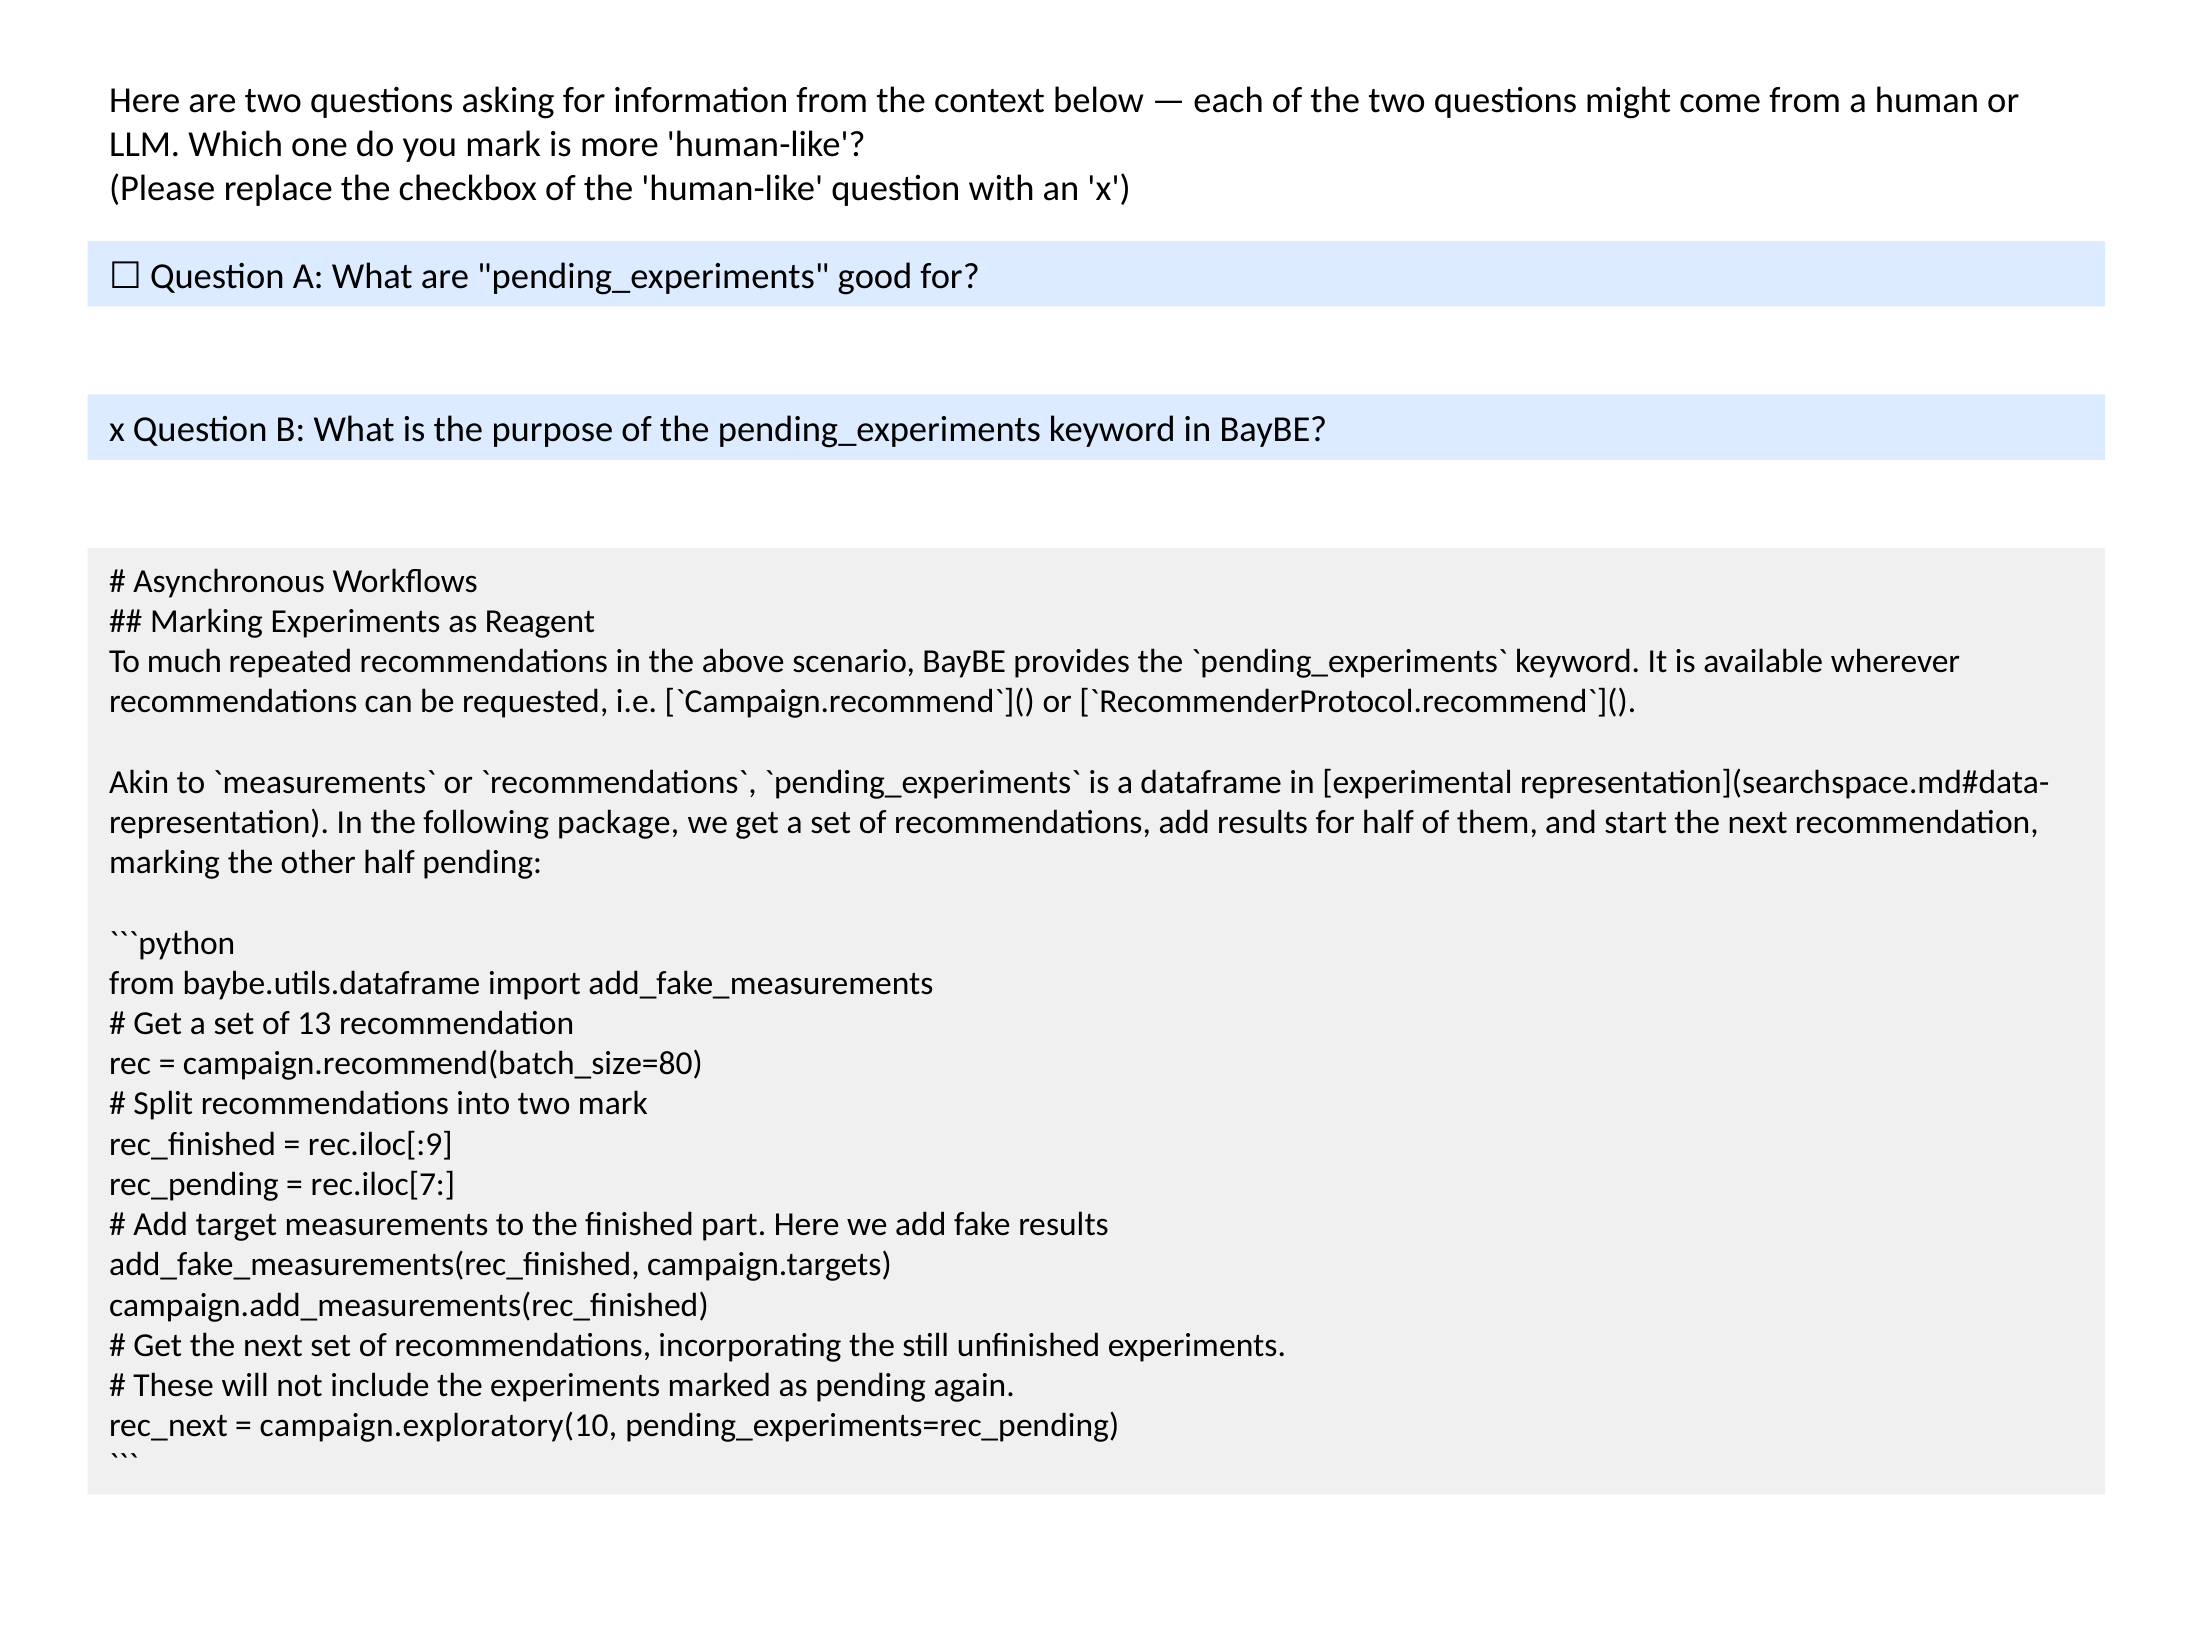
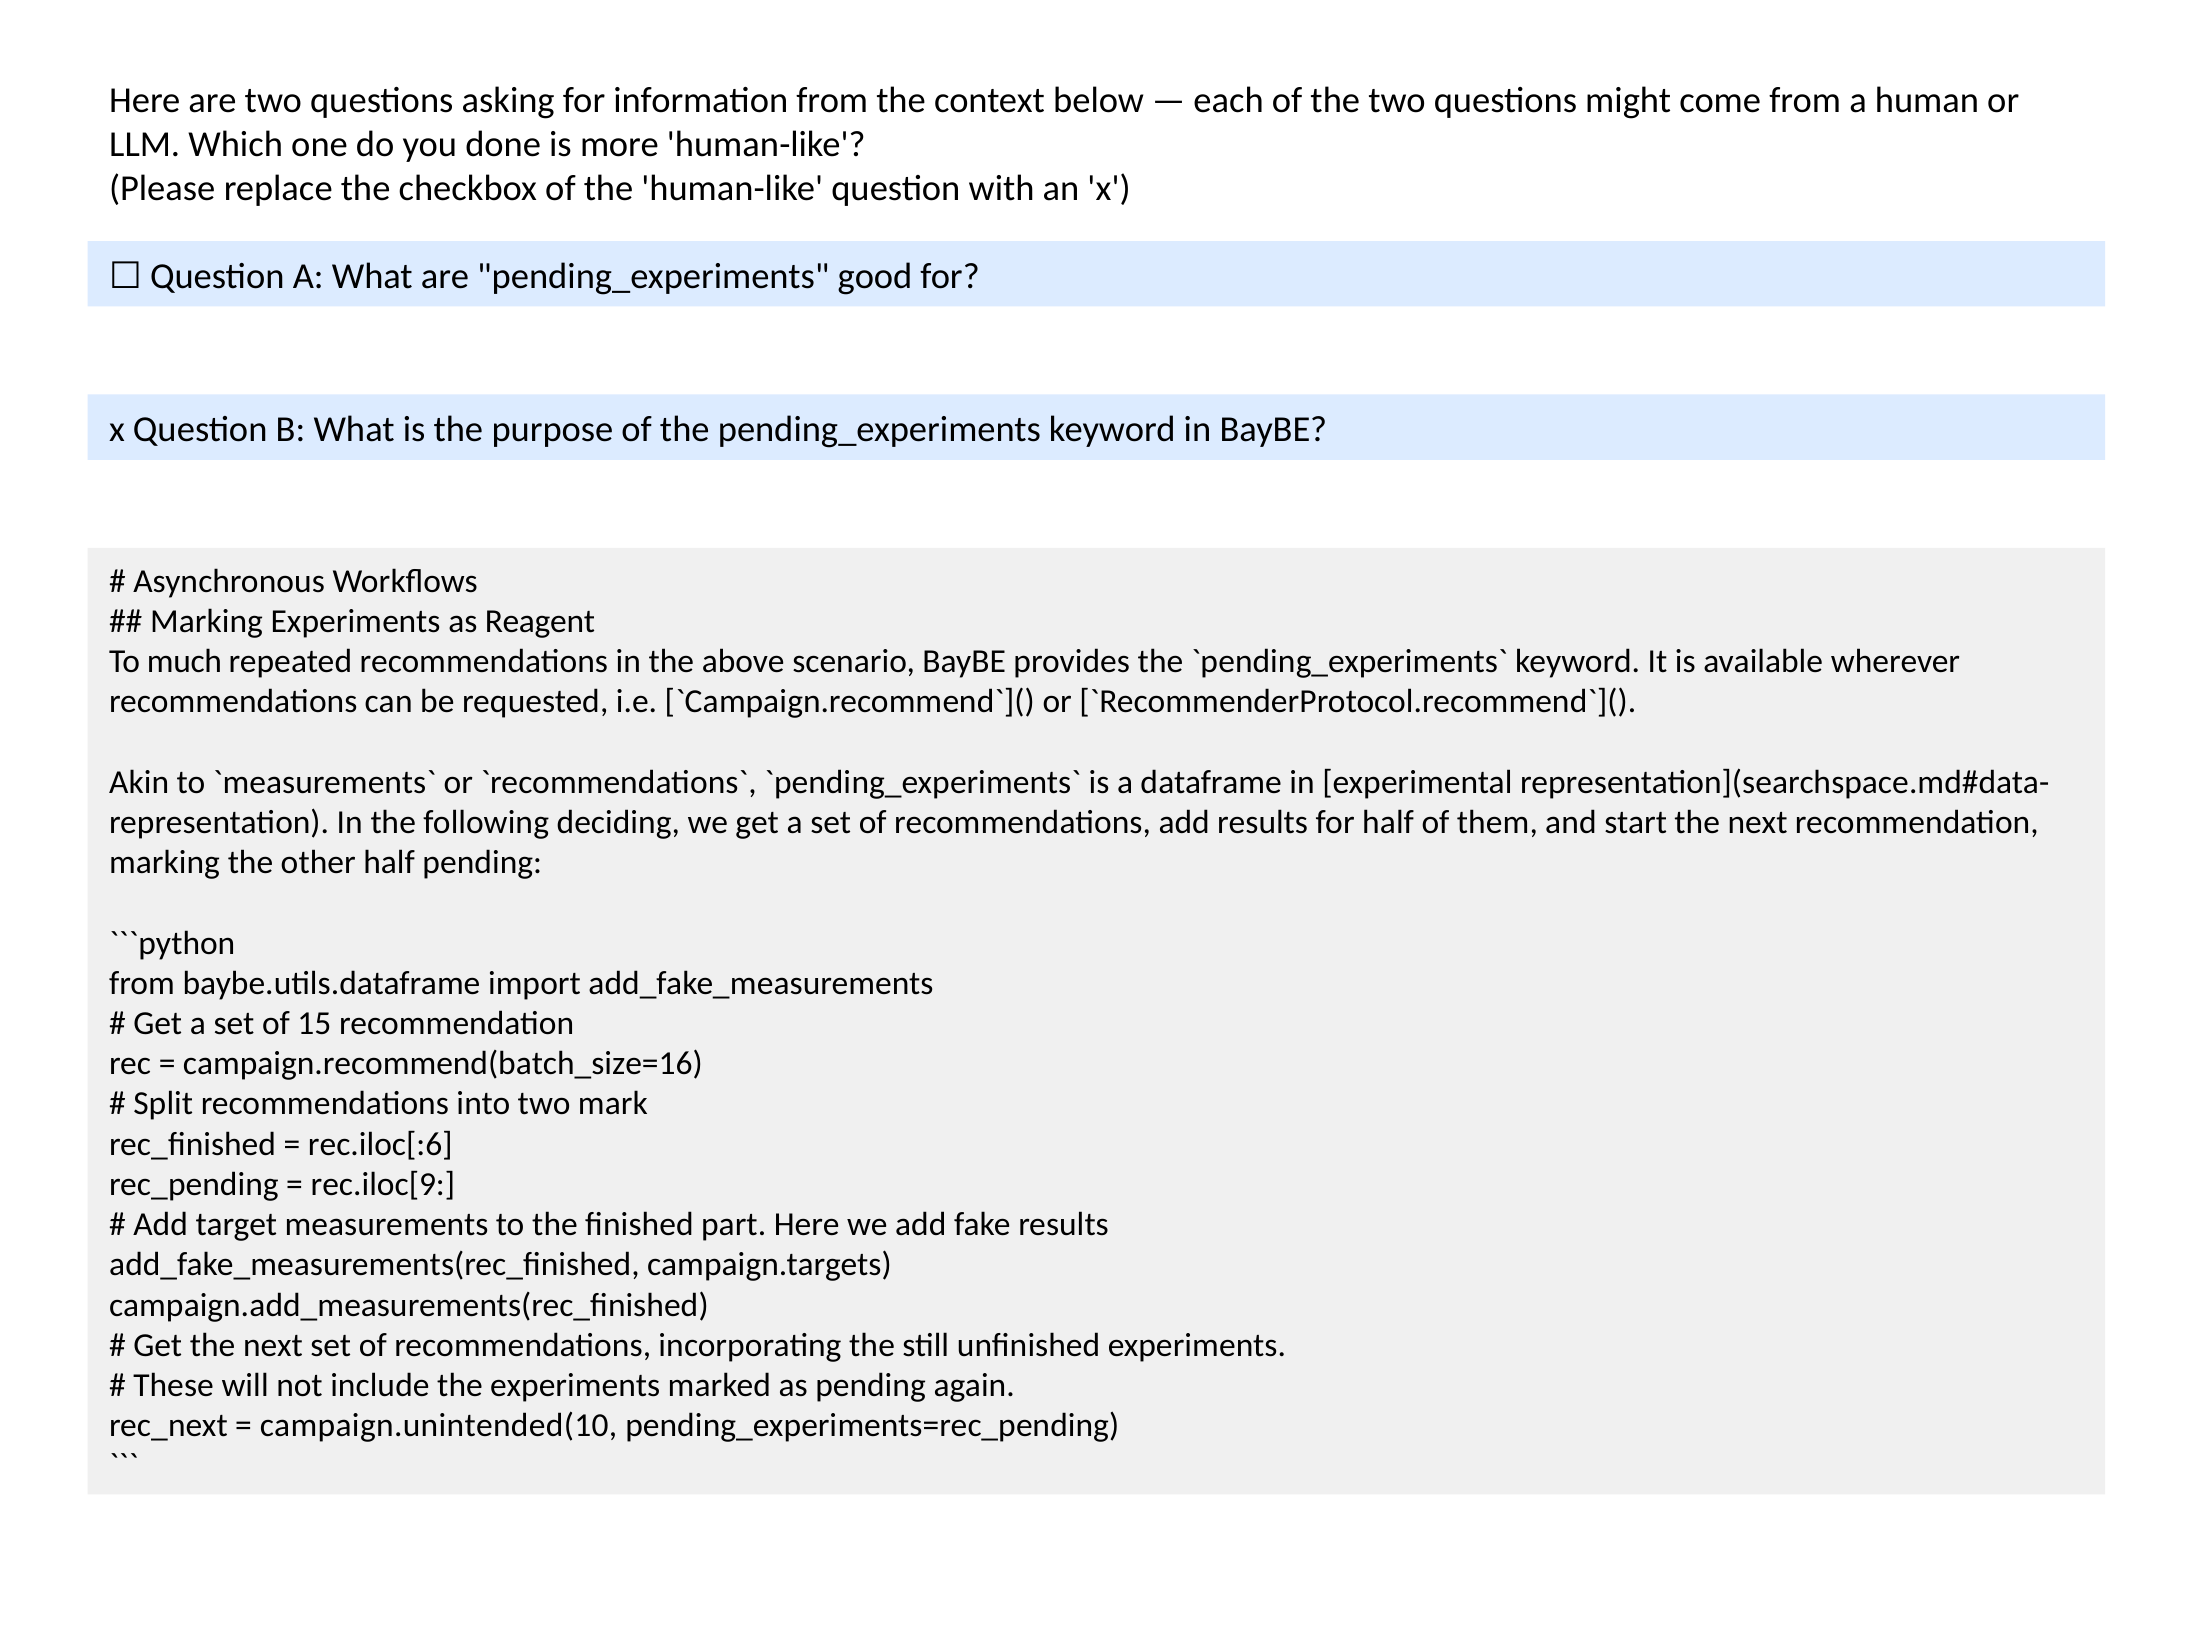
you mark: mark -> done
package: package -> deciding
13: 13 -> 15
campaign.recommend(batch_size=80: campaign.recommend(batch_size=80 -> campaign.recommend(batch_size=16
rec.iloc[:9: rec.iloc[:9 -> rec.iloc[:6
rec.iloc[7: rec.iloc[7 -> rec.iloc[9
campaign.exploratory(10: campaign.exploratory(10 -> campaign.unintended(10
